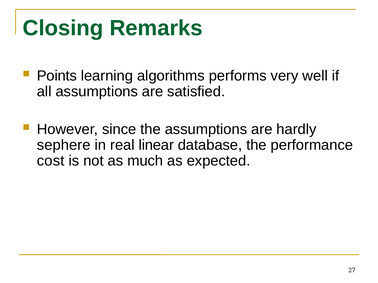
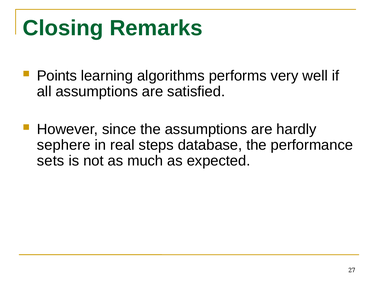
linear: linear -> steps
cost: cost -> sets
